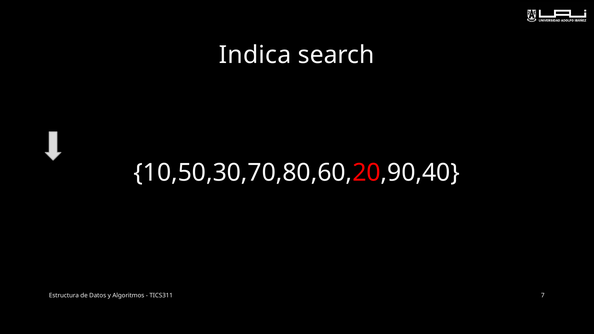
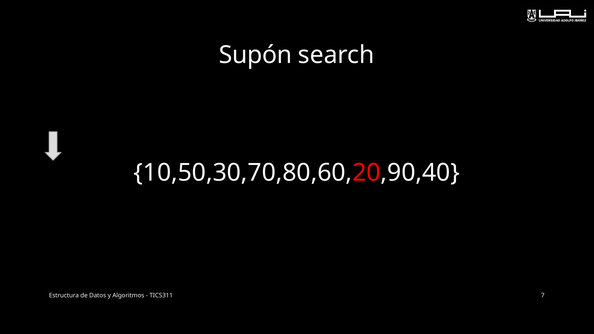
Indica: Indica -> Supón
